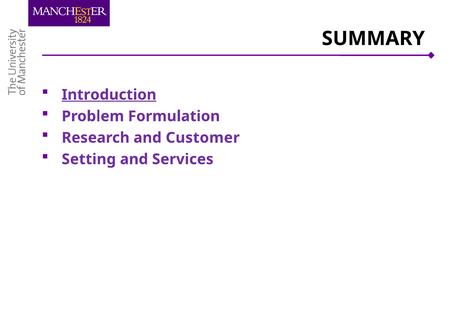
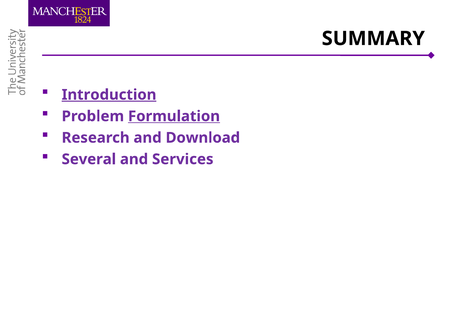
Formulation underline: none -> present
Customer: Customer -> Download
Setting: Setting -> Several
